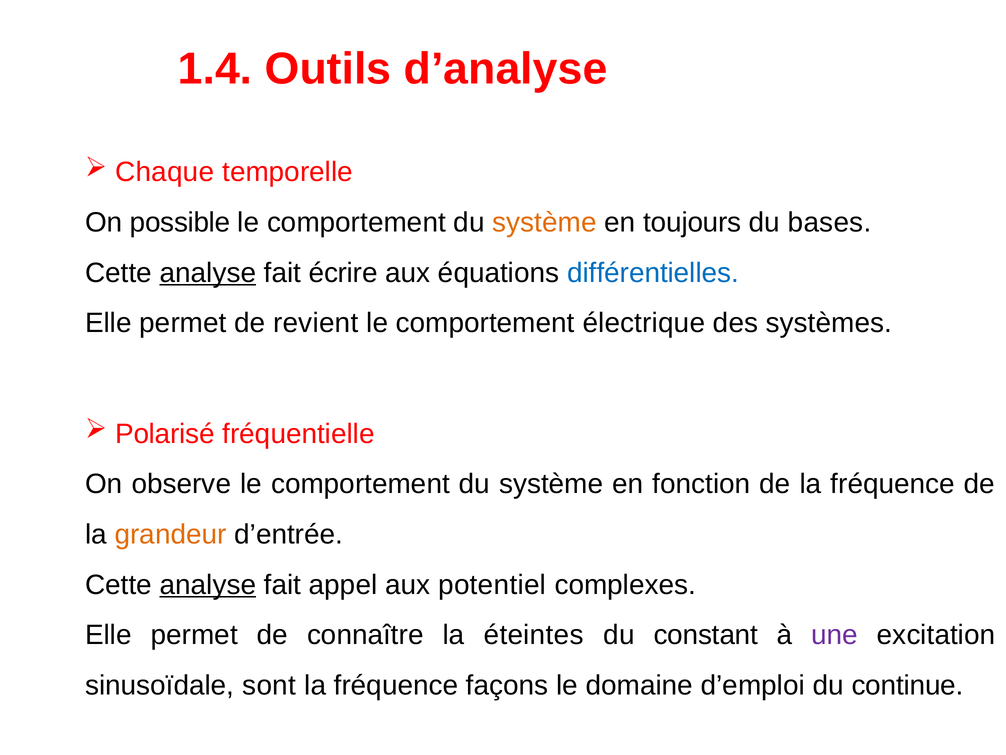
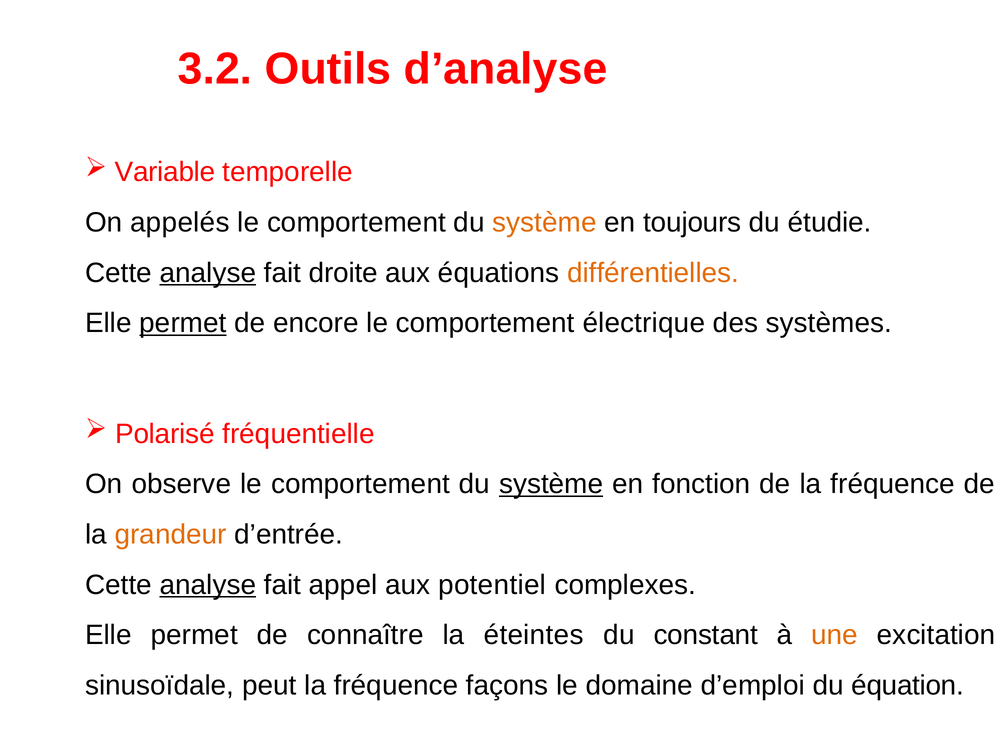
1.4: 1.4 -> 3.2
Chaque: Chaque -> Variable
possible: possible -> appelés
bases: bases -> étudie
écrire: écrire -> droite
différentielles colour: blue -> orange
permet at (183, 323) underline: none -> present
revient: revient -> encore
système at (551, 484) underline: none -> present
une colour: purple -> orange
sont: sont -> peut
continue: continue -> équation
